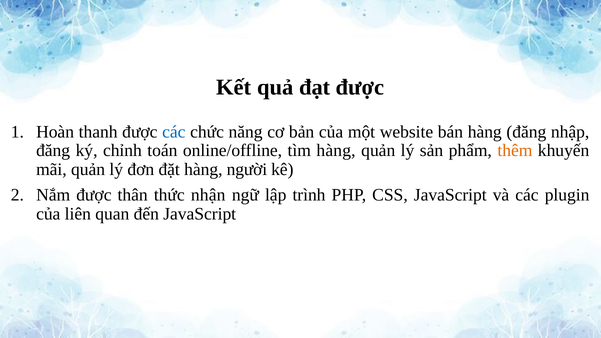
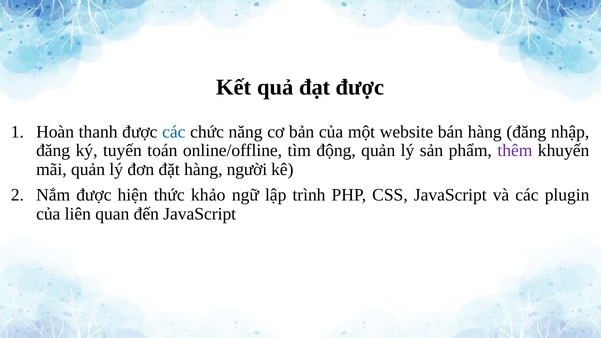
chỉnh: chỉnh -> tuyến
tìm hàng: hàng -> động
thêm colour: orange -> purple
thân: thân -> hiện
nhận: nhận -> khảo
